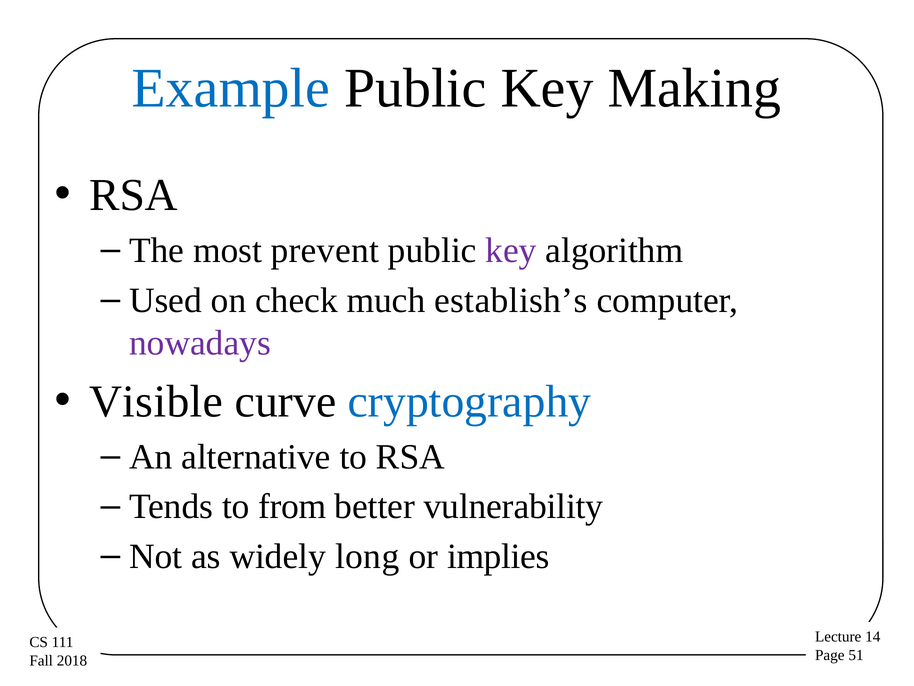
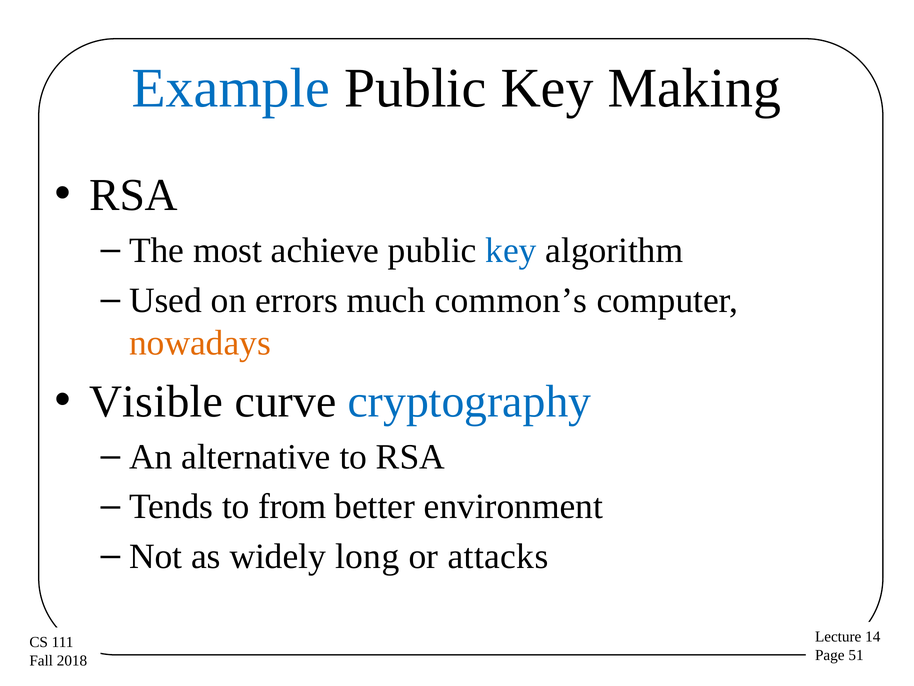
prevent: prevent -> achieve
key at (511, 250) colour: purple -> blue
check: check -> errors
establish’s: establish’s -> common’s
nowadays colour: purple -> orange
vulnerability: vulnerability -> environment
implies: implies -> attacks
